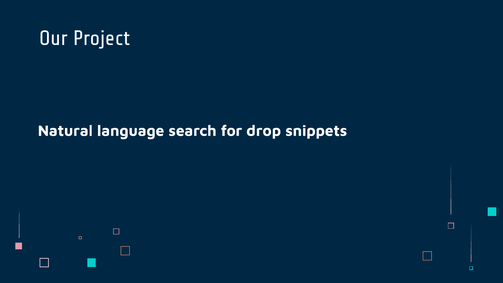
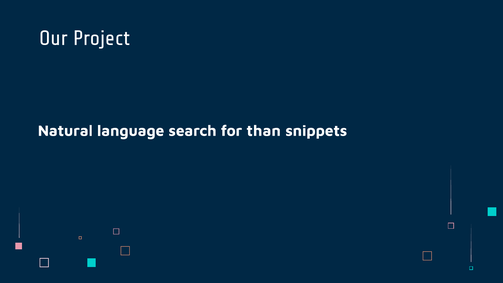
drop: drop -> than
